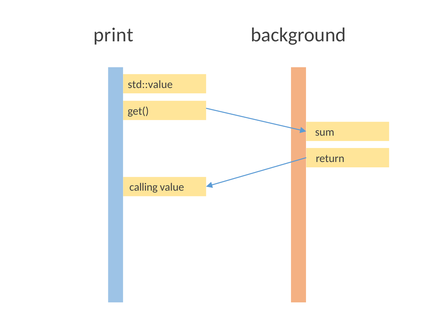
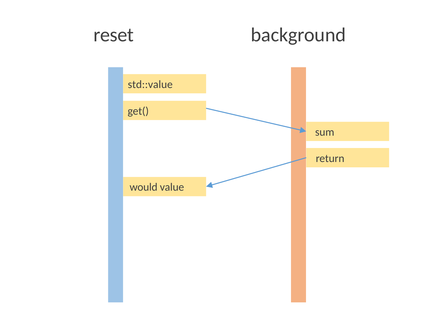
print: print -> reset
calling: calling -> would
